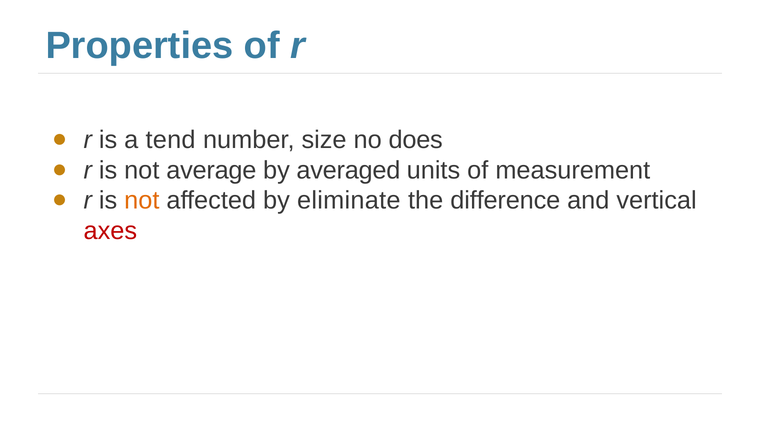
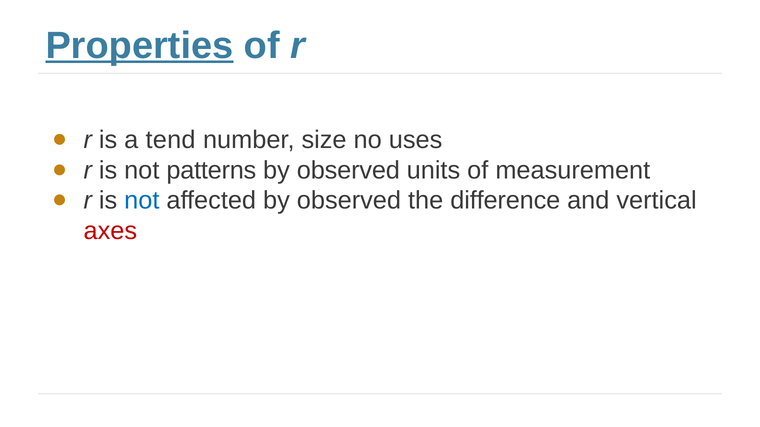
Properties underline: none -> present
does: does -> uses
average: average -> patterns
averaged at (348, 170): averaged -> observed
not at (142, 201) colour: orange -> blue
affected by eliminate: eliminate -> observed
